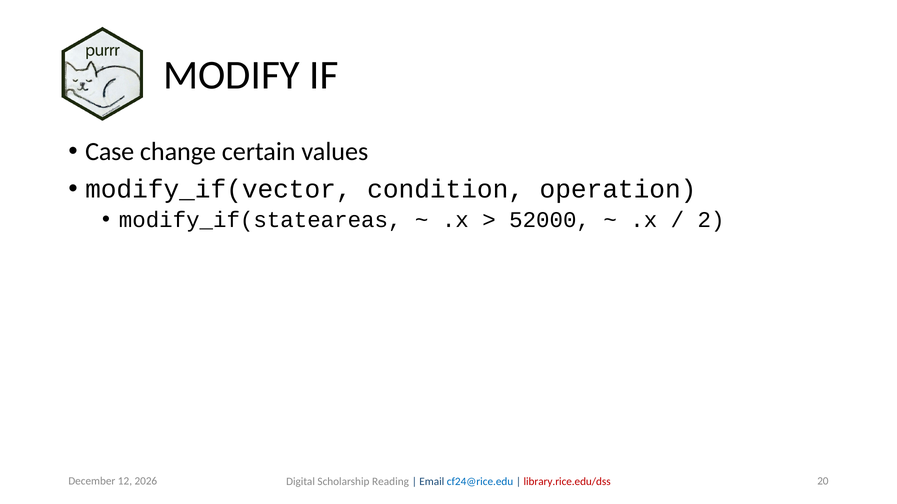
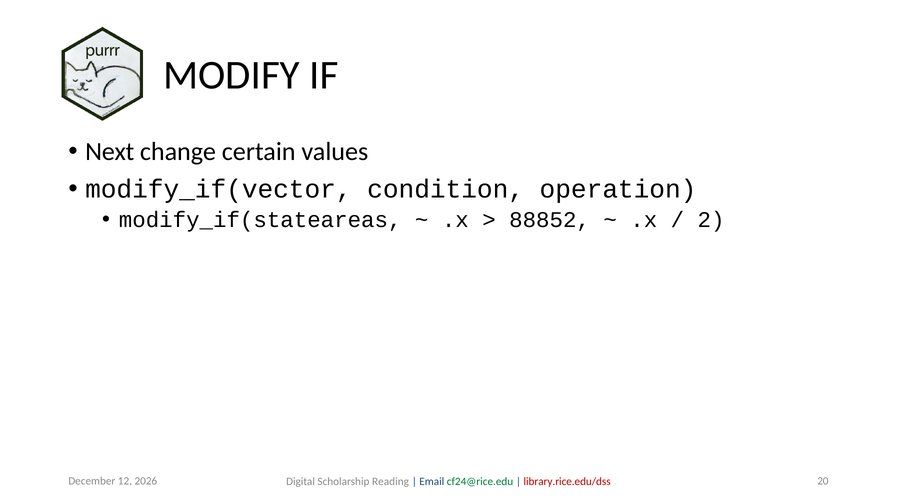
Case: Case -> Next
52000: 52000 -> 88852
cf24@rice.edu colour: blue -> green
